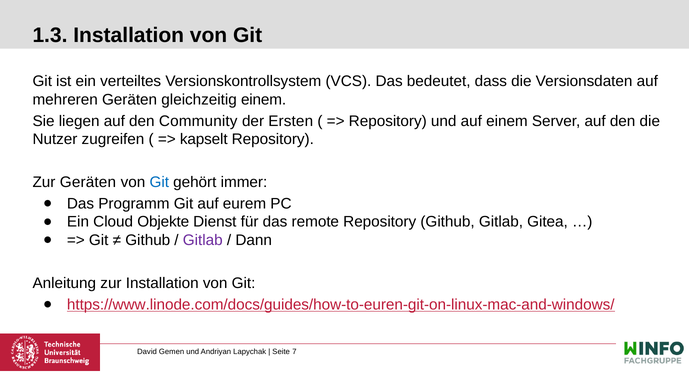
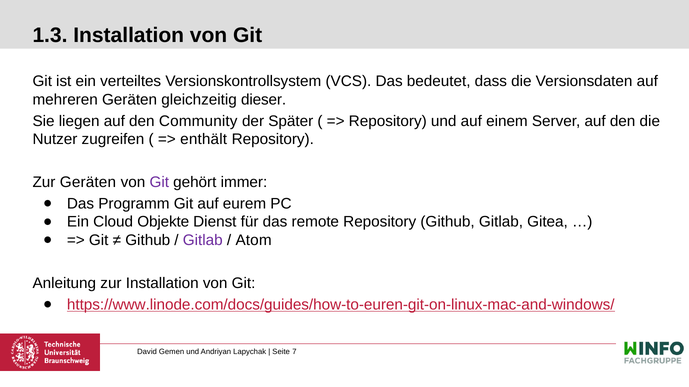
gleichzeitig einem: einem -> dieser
Ersten: Ersten -> Später
kapselt: kapselt -> enthält
Git at (159, 182) colour: blue -> purple
Dann: Dann -> Atom
